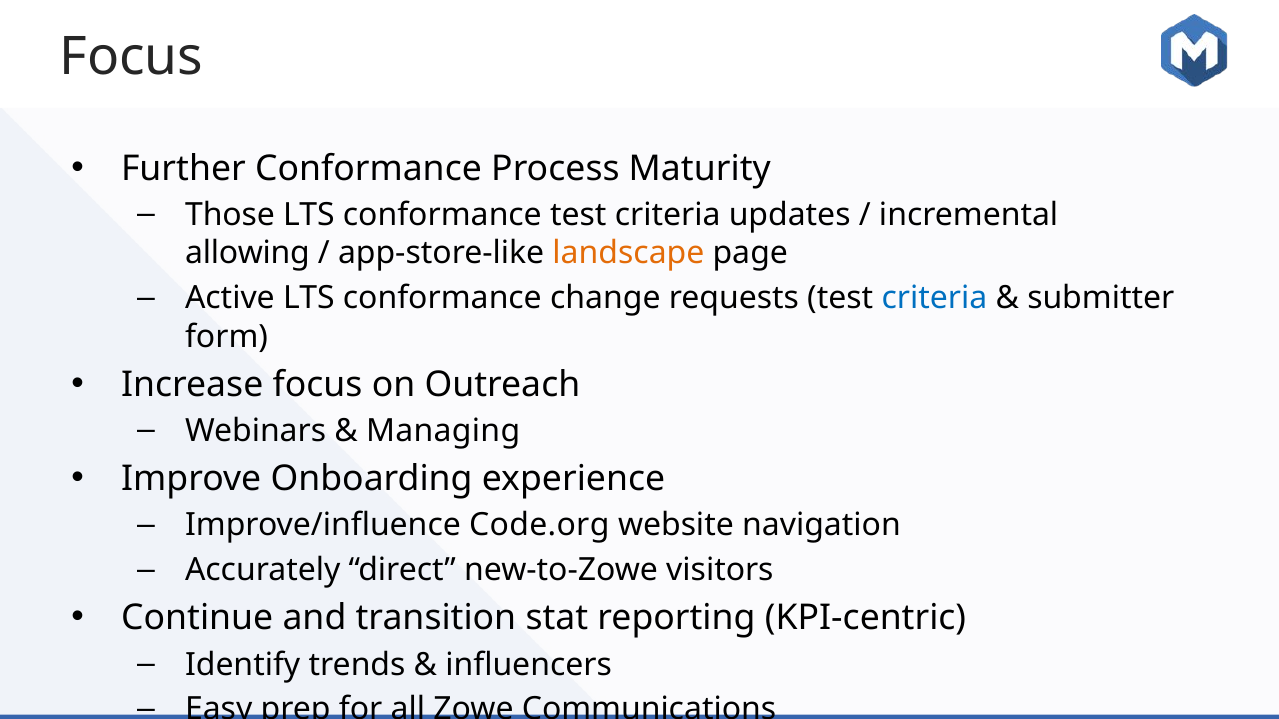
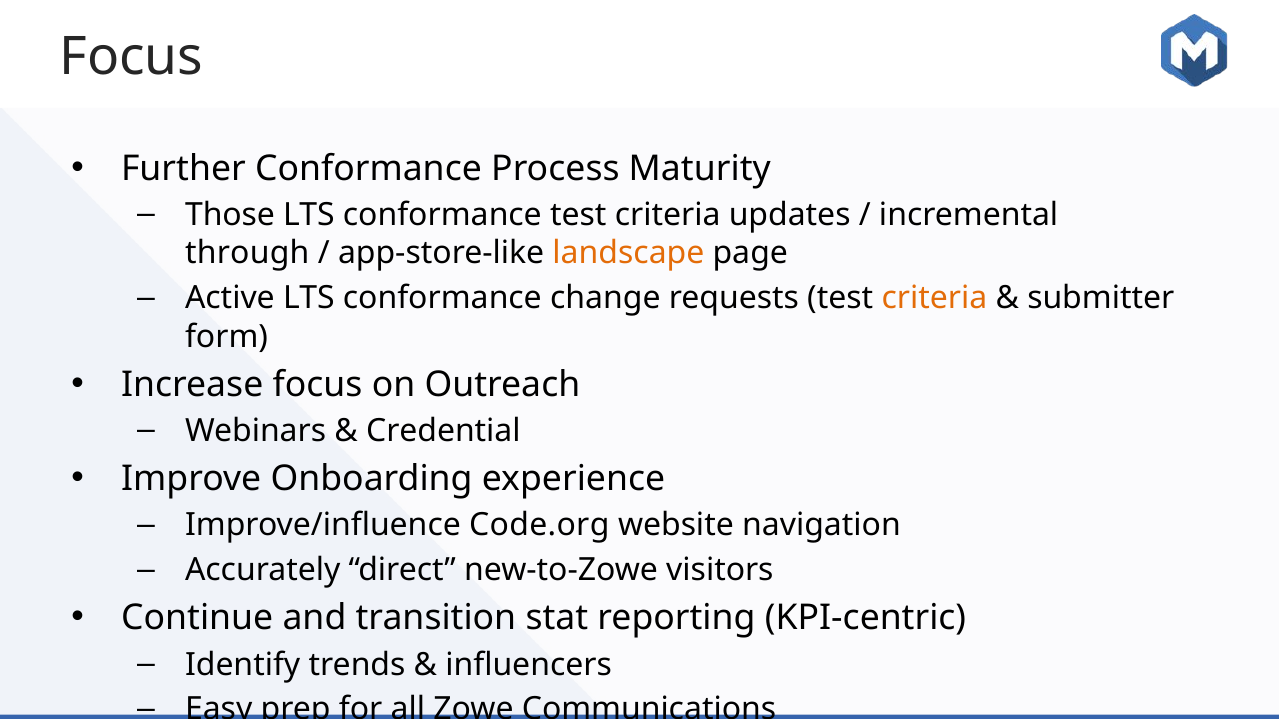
allowing: allowing -> through
criteria at (934, 298) colour: blue -> orange
Managing: Managing -> Credential
